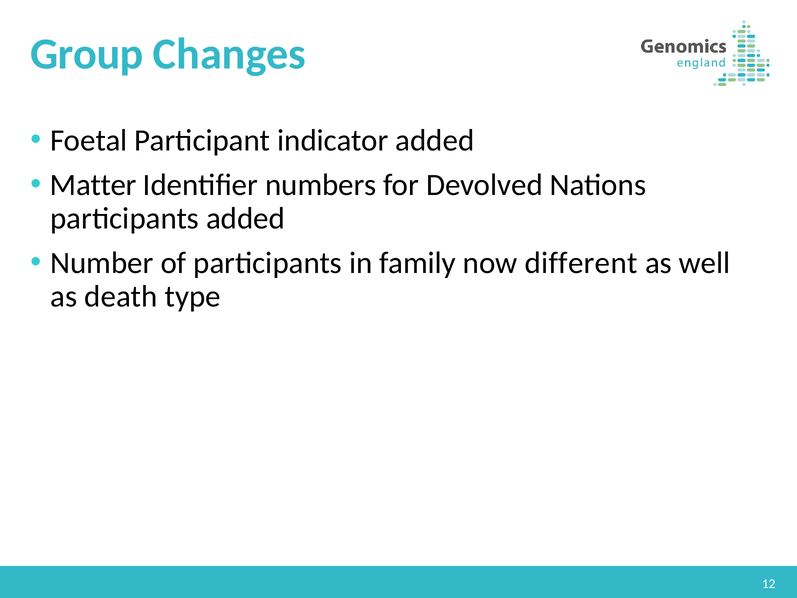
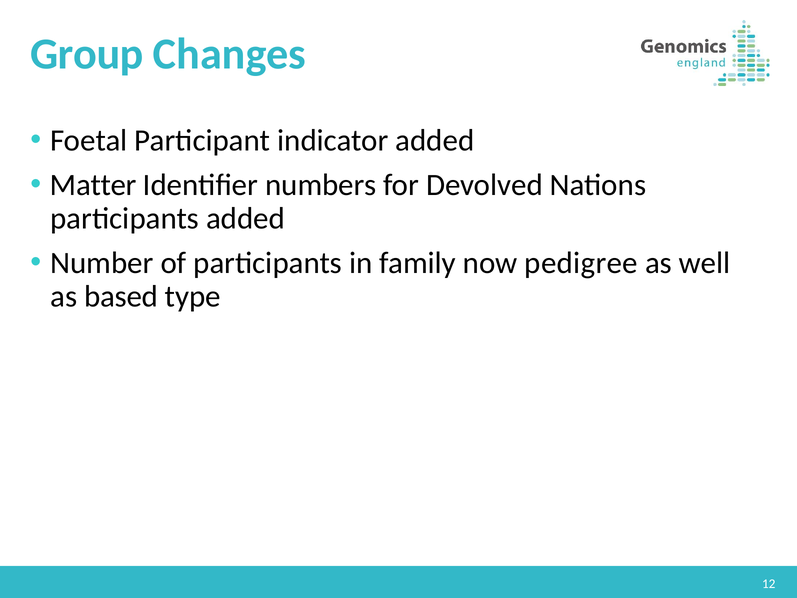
different: different -> pedigree
death: death -> based
